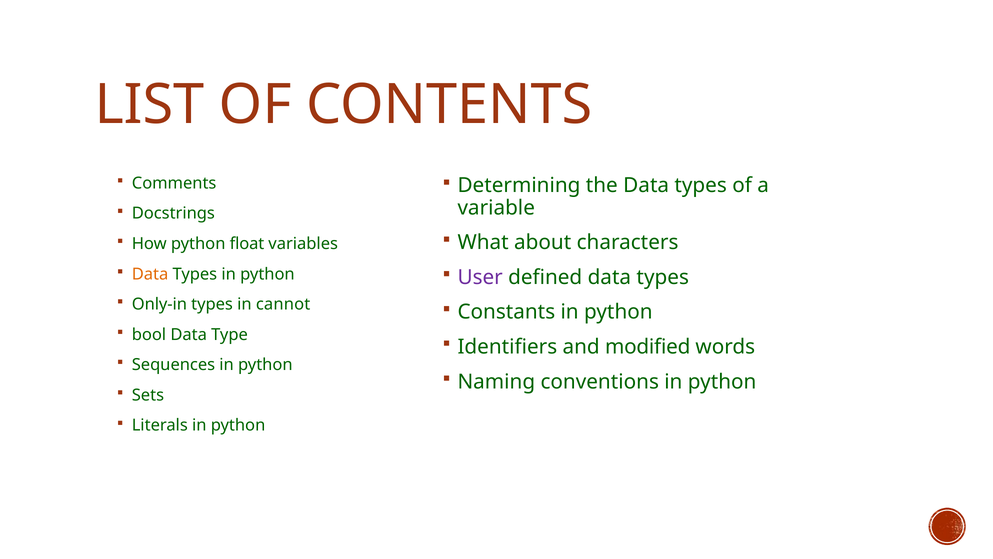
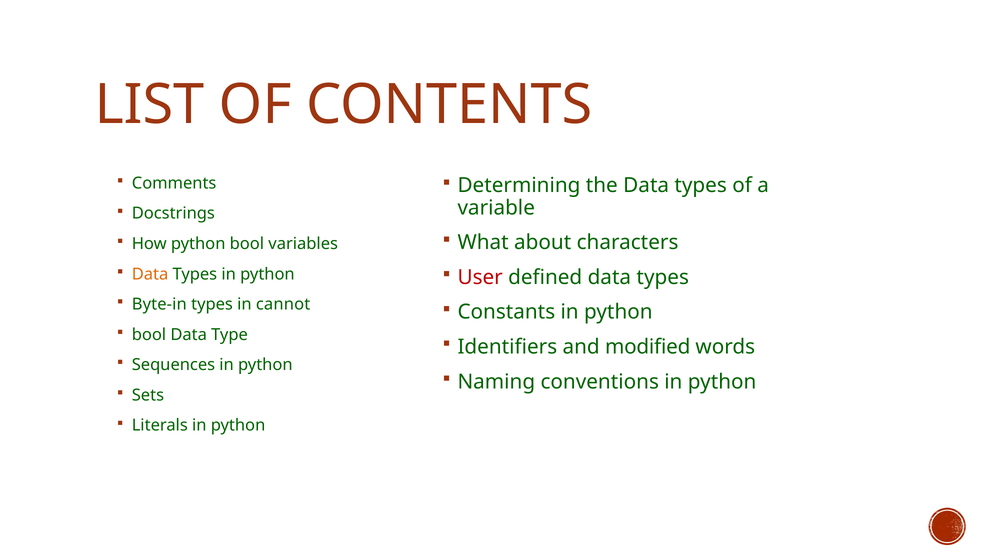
python float: float -> bool
User colour: purple -> red
Only-in: Only-in -> Byte-in
